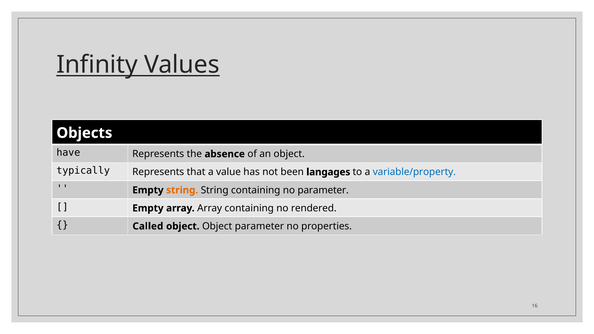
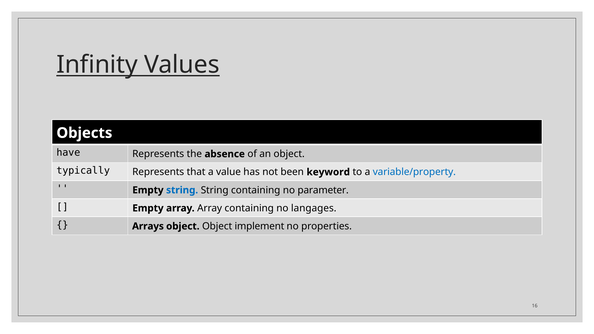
langages: langages -> keyword
string at (182, 190) colour: orange -> blue
rendered: rendered -> langages
Called: Called -> Arrays
Object parameter: parameter -> implement
